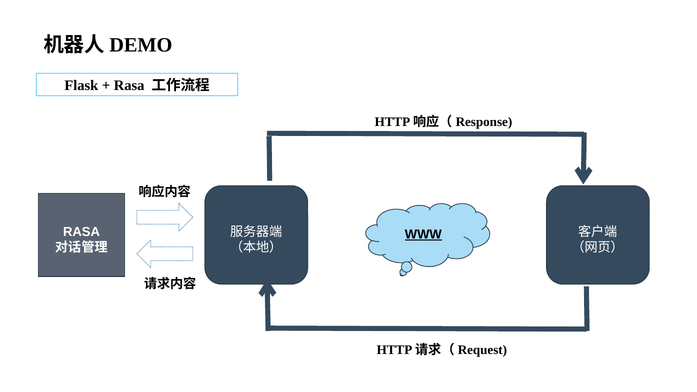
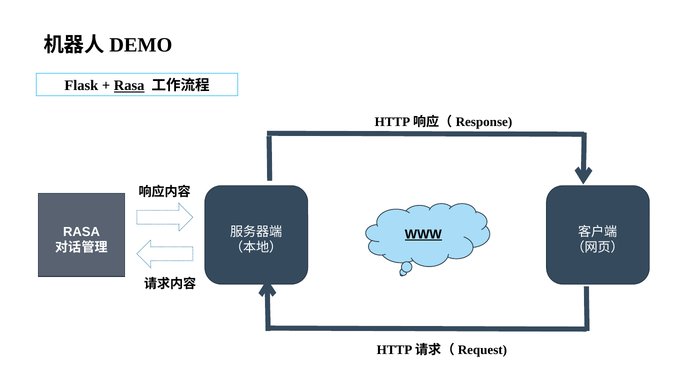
Rasa at (129, 86) underline: none -> present
